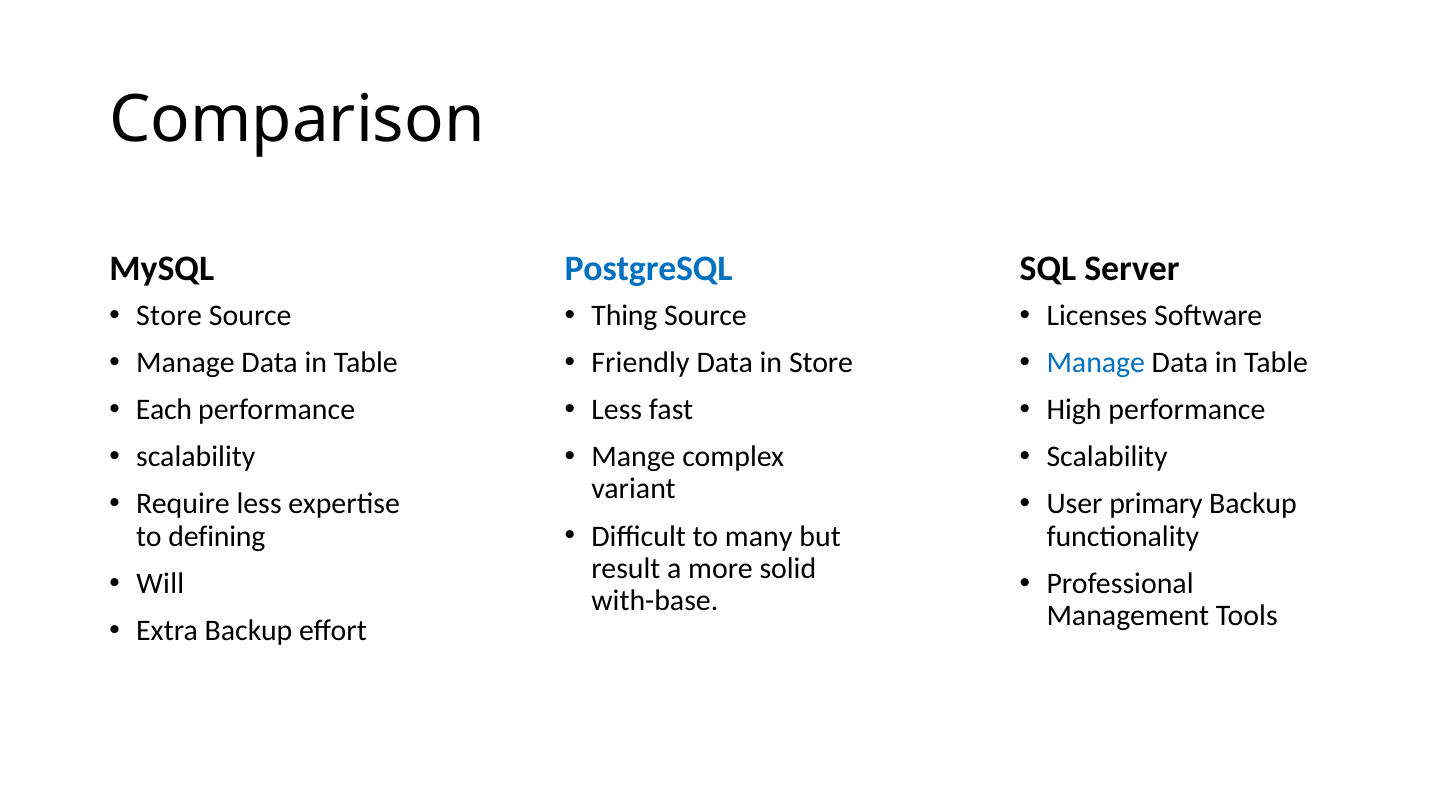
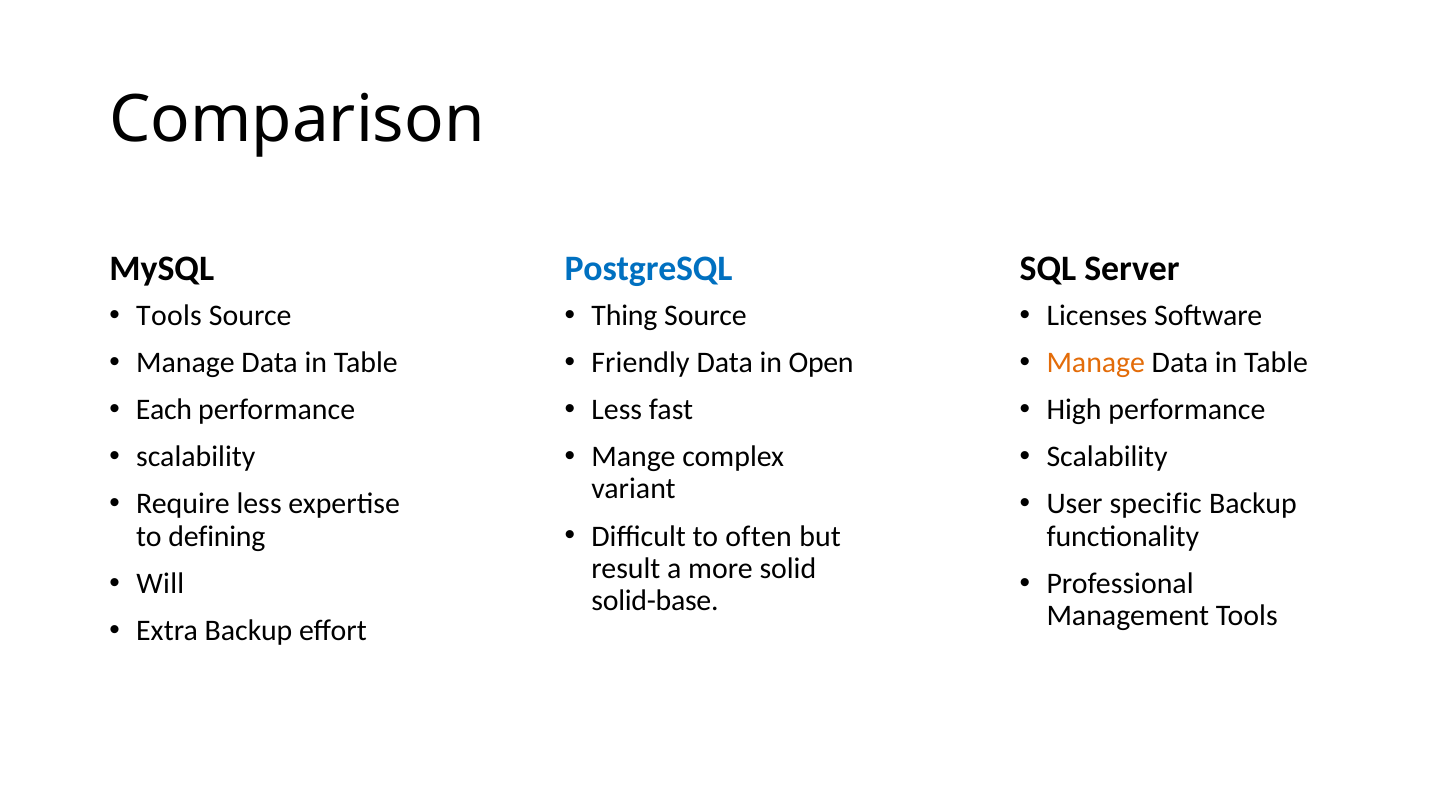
Store at (169, 316): Store -> Tools
in Store: Store -> Open
Manage at (1096, 363) colour: blue -> orange
primary: primary -> specific
many: many -> often
with-base: with-base -> solid-base
